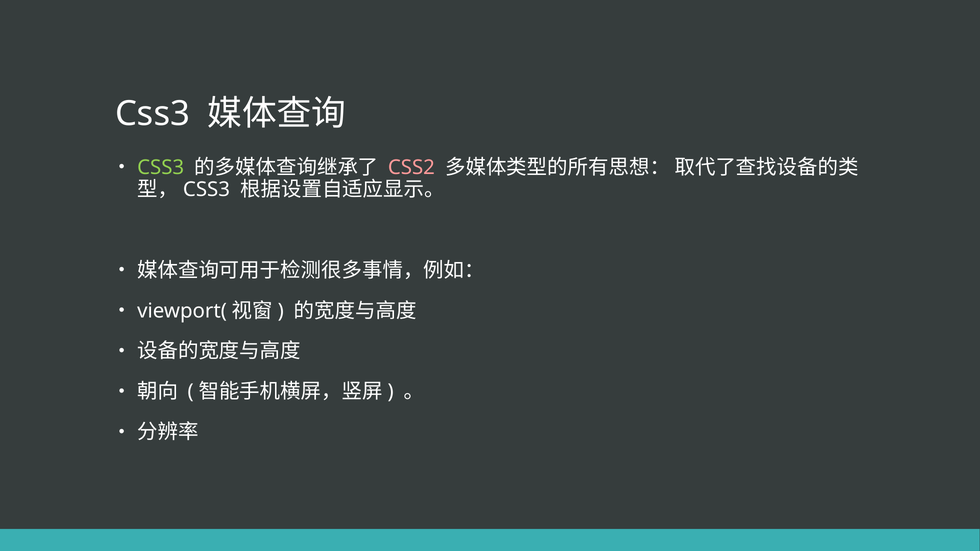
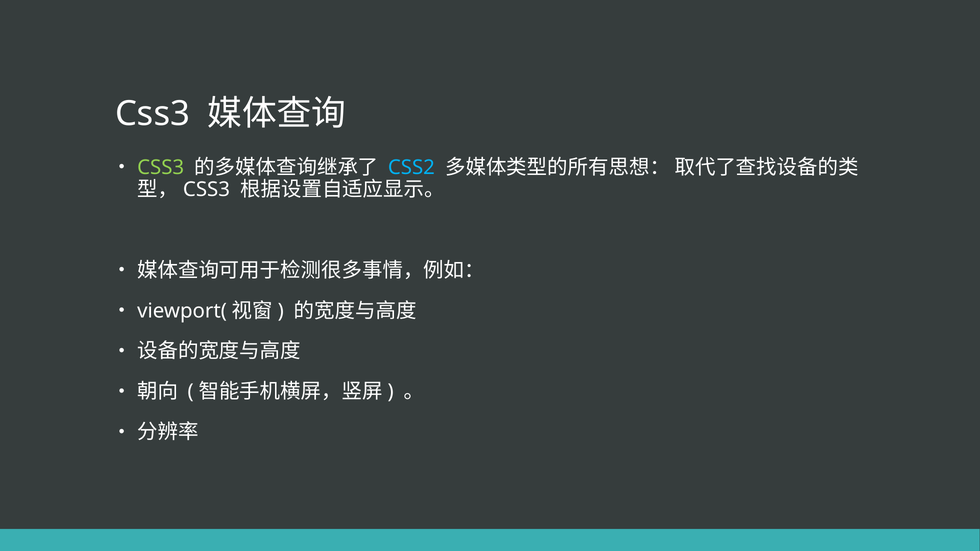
CSS2 colour: pink -> light blue
